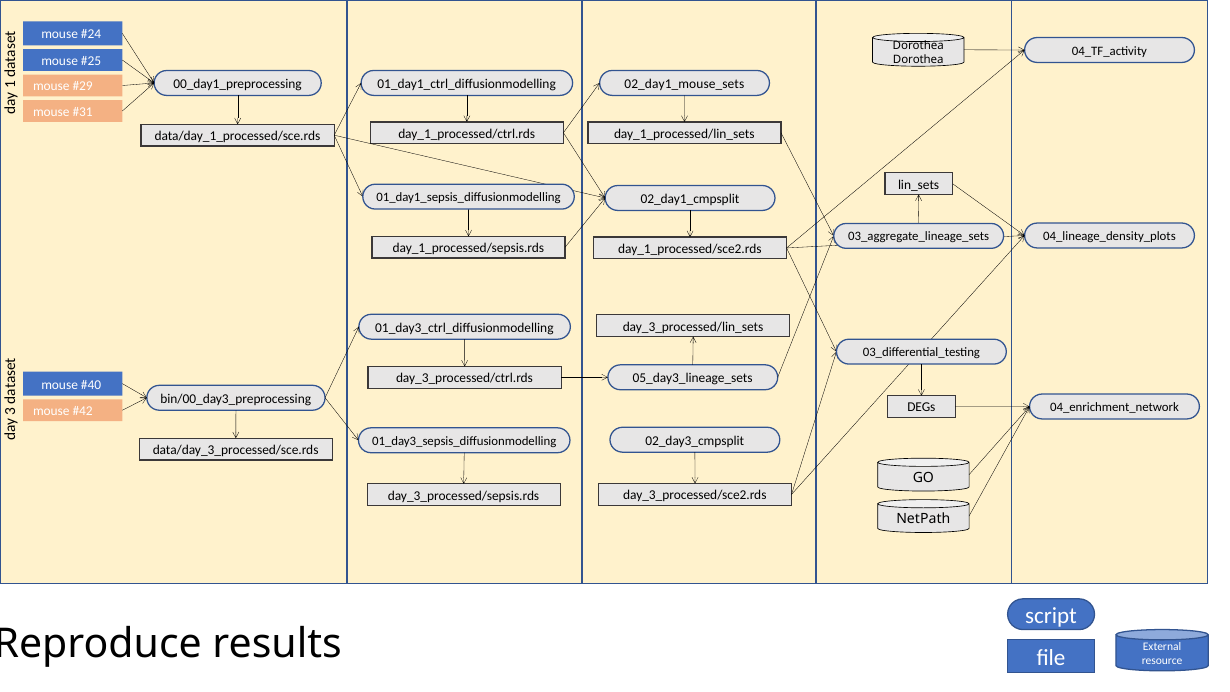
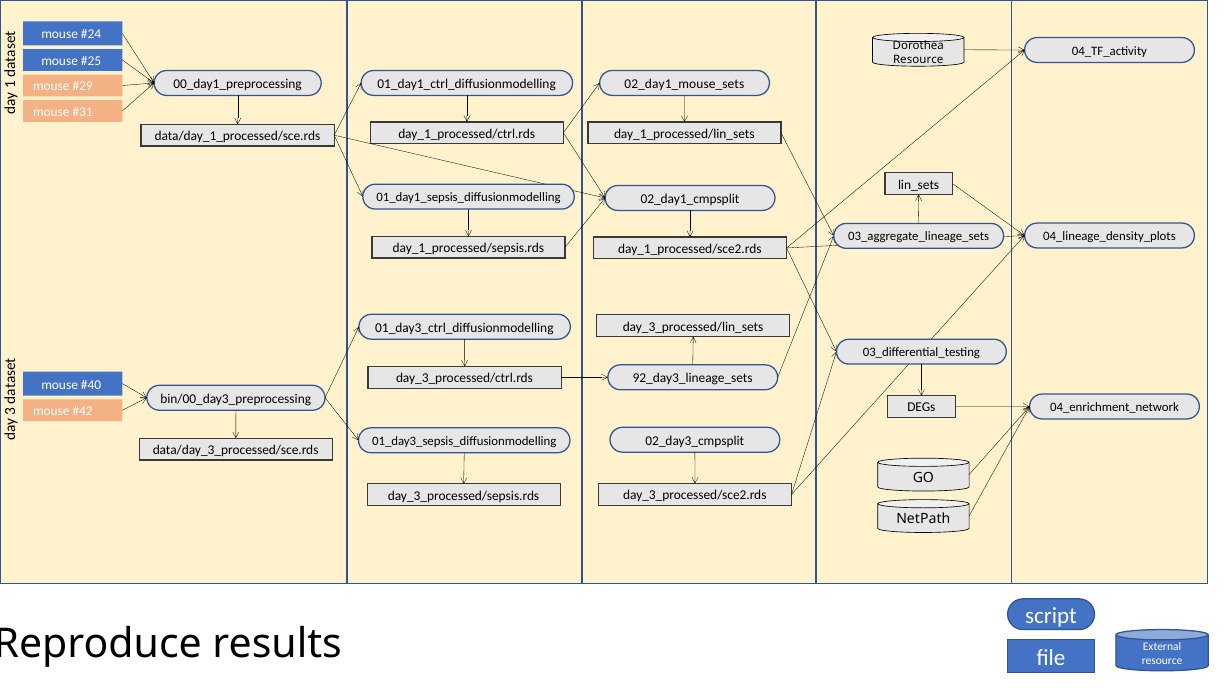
Dorothea at (918, 60): Dorothea -> Resource
05_day3_lineage_sets: 05_day3_lineage_sets -> 92_day3_lineage_sets
